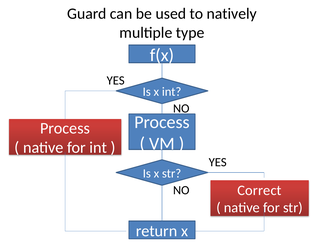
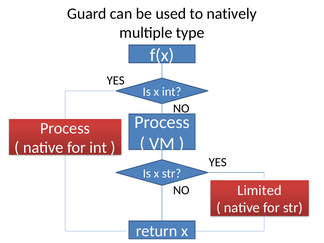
Correct: Correct -> Limited
